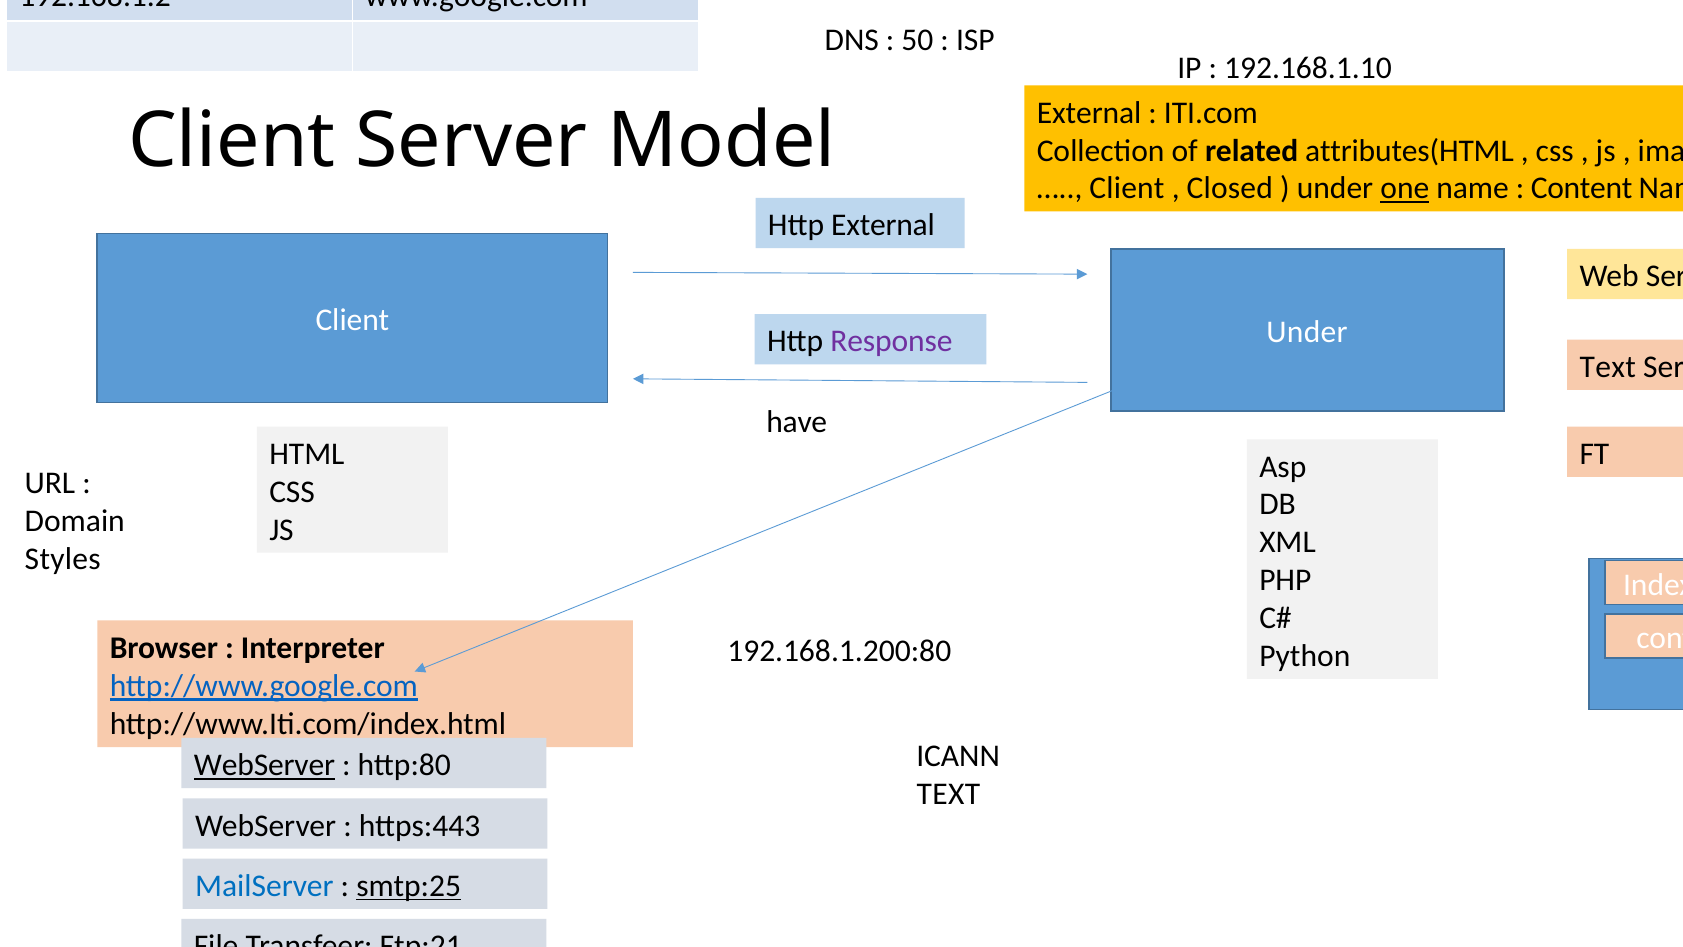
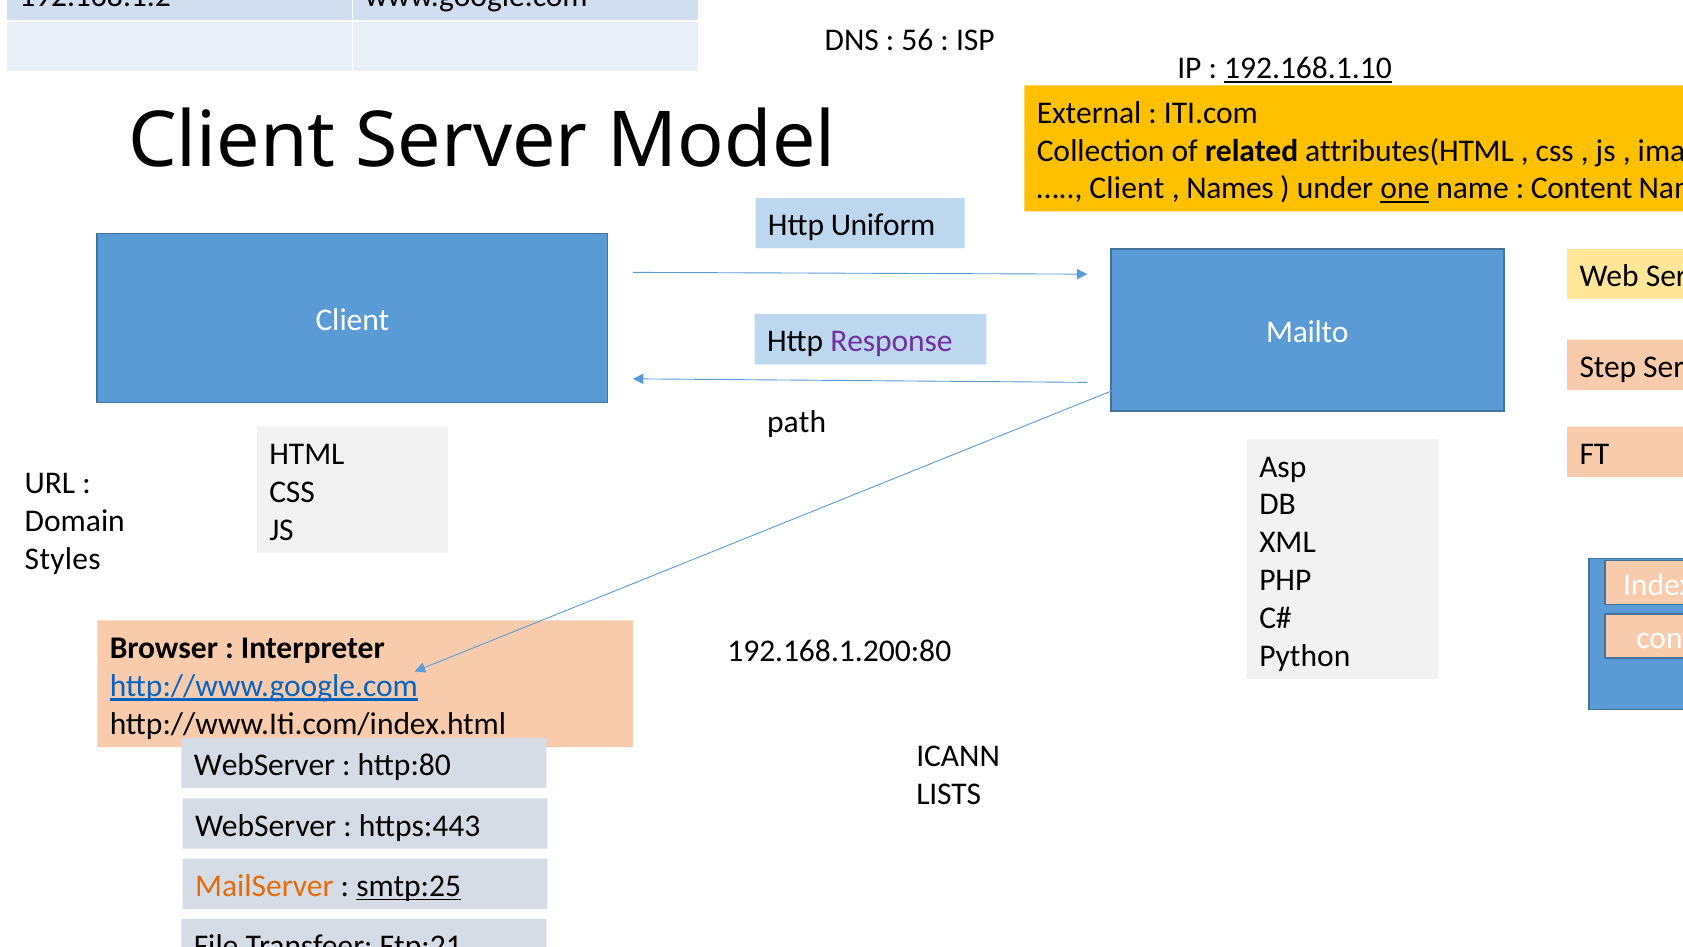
50: 50 -> 56
192.168.1.10 underline: none -> present
Closed: Closed -> Names
Http External: External -> Uniform
Client Under: Under -> Mailto
Text at (1608, 367): Text -> Step
have: have -> path
WebServer at (264, 765) underline: present -> none
TEXT at (948, 793): TEXT -> LISTS
MailServer colour: blue -> orange
